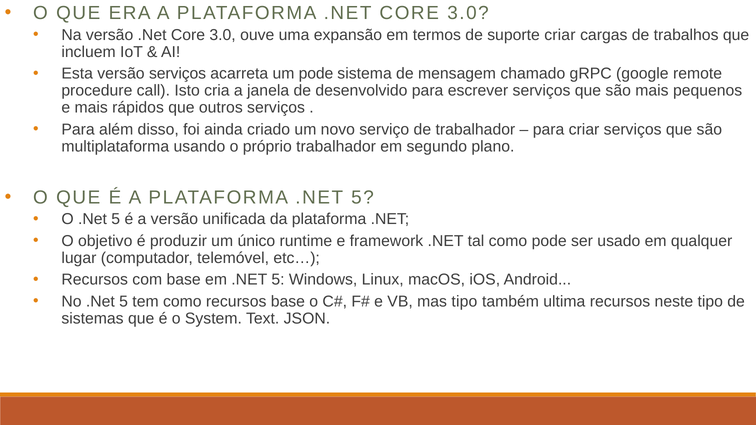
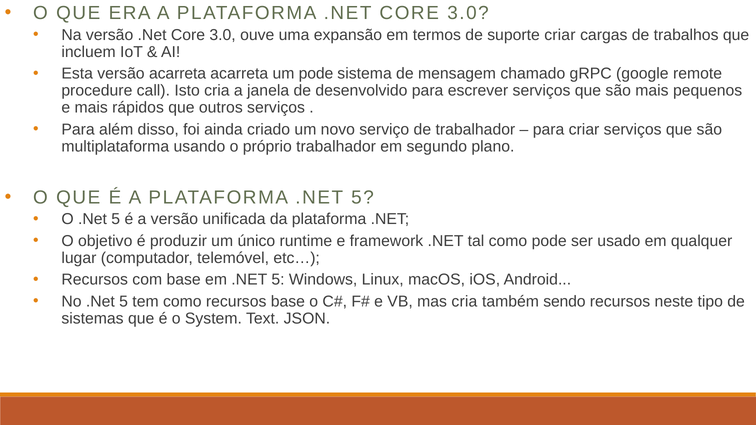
versão serviços: serviços -> acarreta
mas tipo: tipo -> cria
ultima: ultima -> sendo
